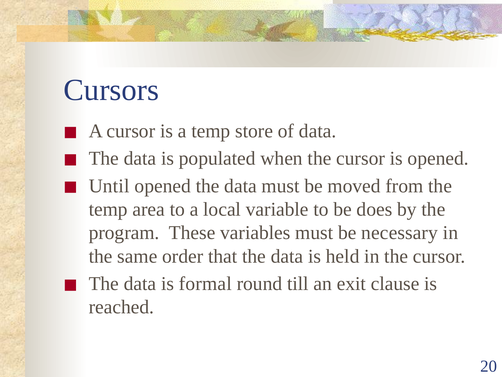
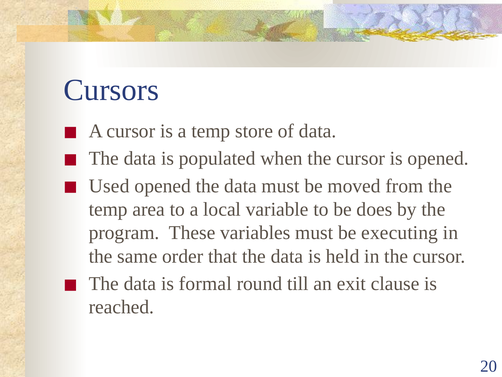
Until: Until -> Used
necessary: necessary -> executing
